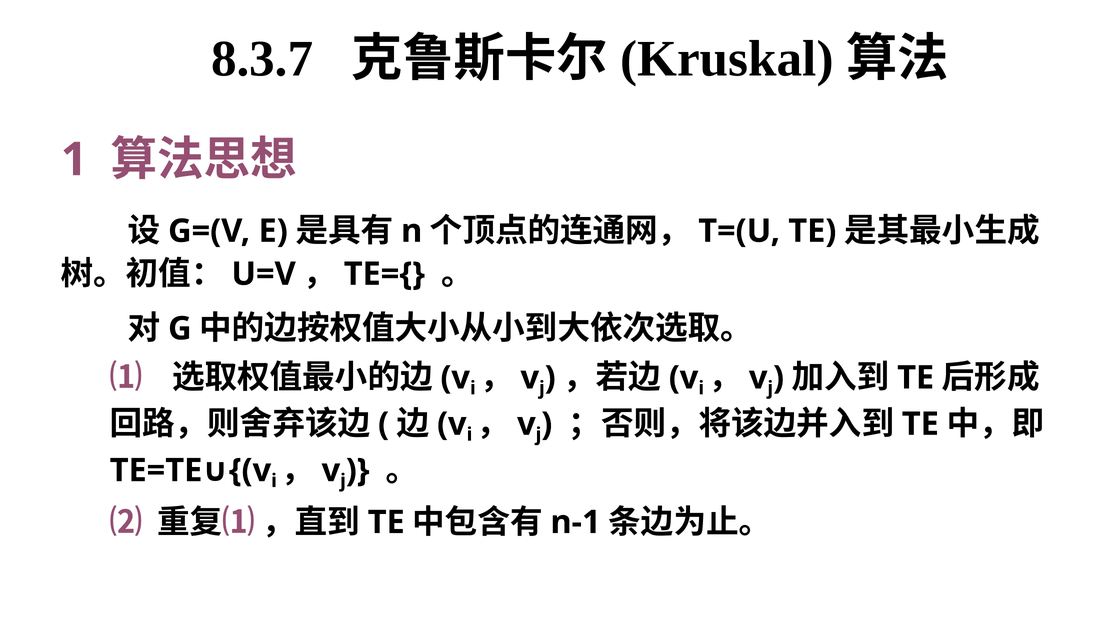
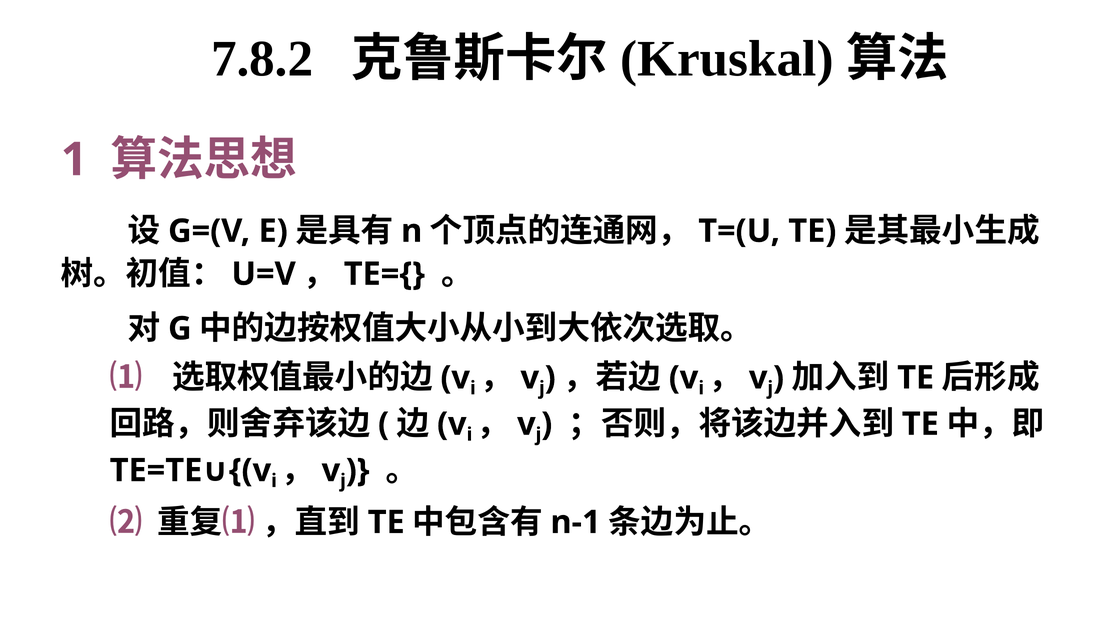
8.3.7: 8.3.7 -> 7.8.2
